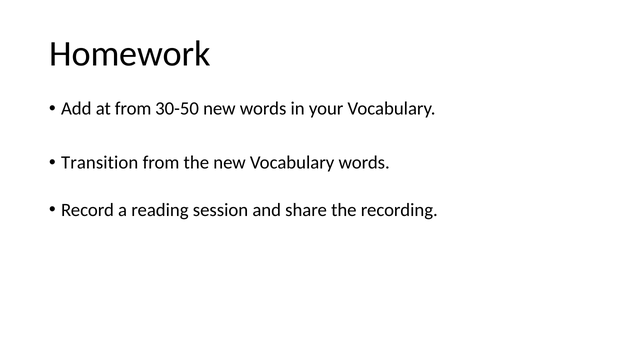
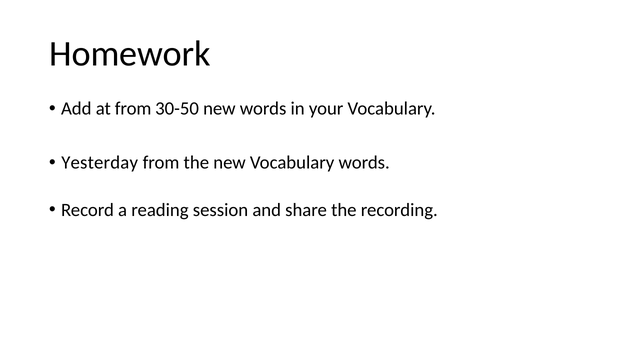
Transition: Transition -> Yesterday
